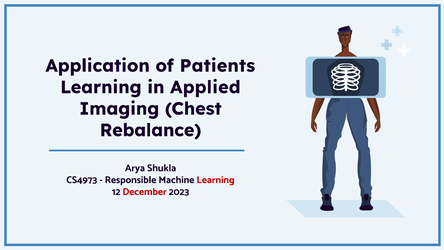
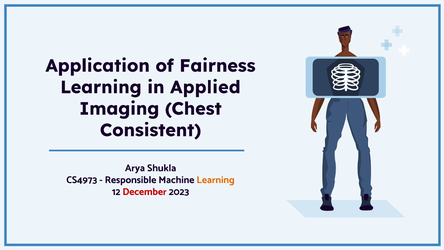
Patients: Patients -> Fairness
Rebalance: Rebalance -> Consistent
Learning at (216, 180) colour: red -> orange
